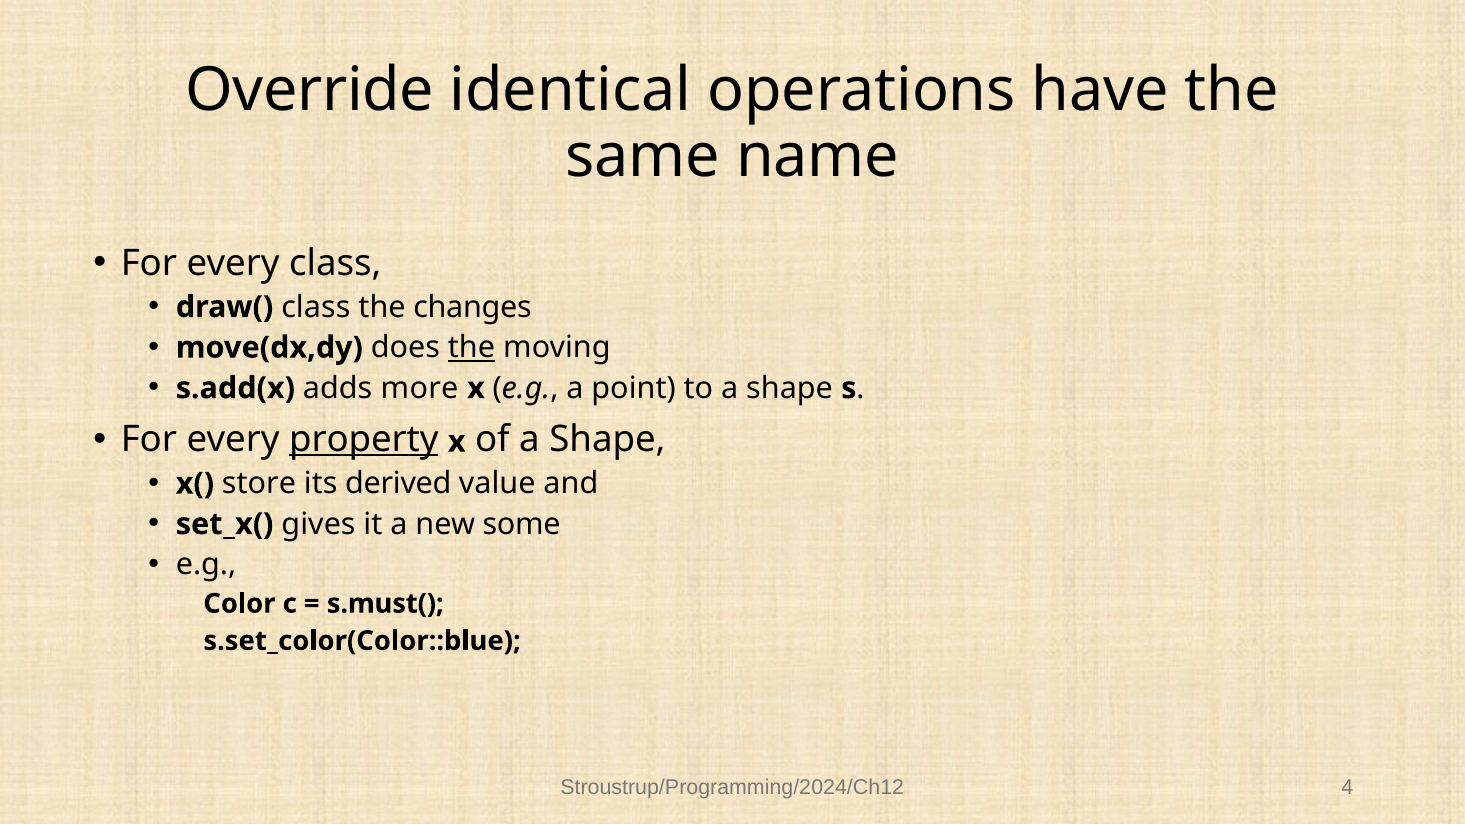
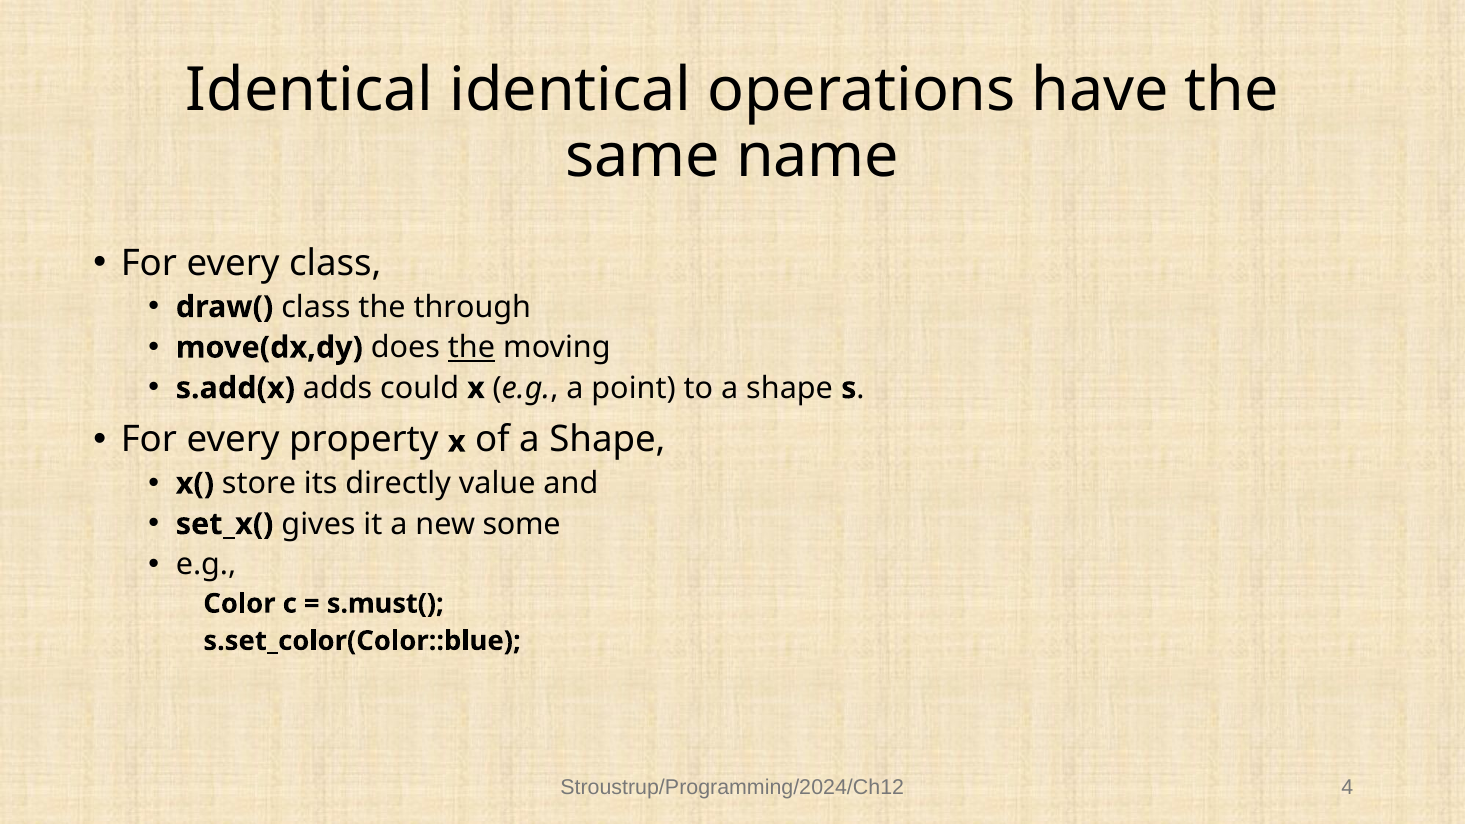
Override at (310, 90): Override -> Identical
changes: changes -> through
more: more -> could
property underline: present -> none
derived: derived -> directly
